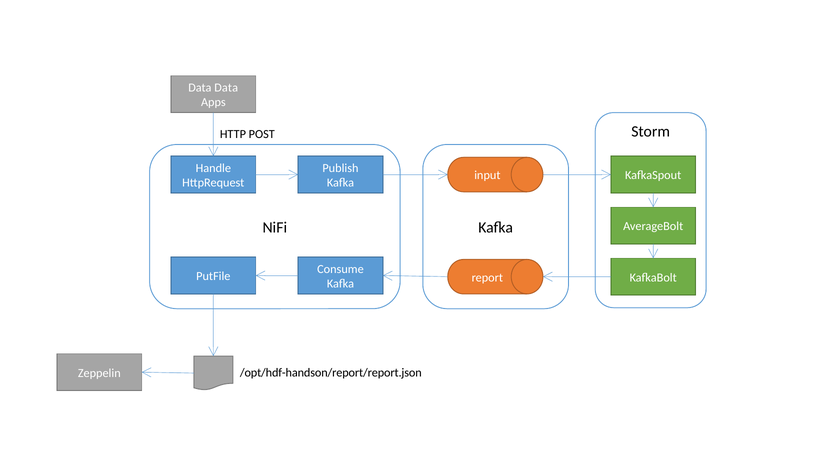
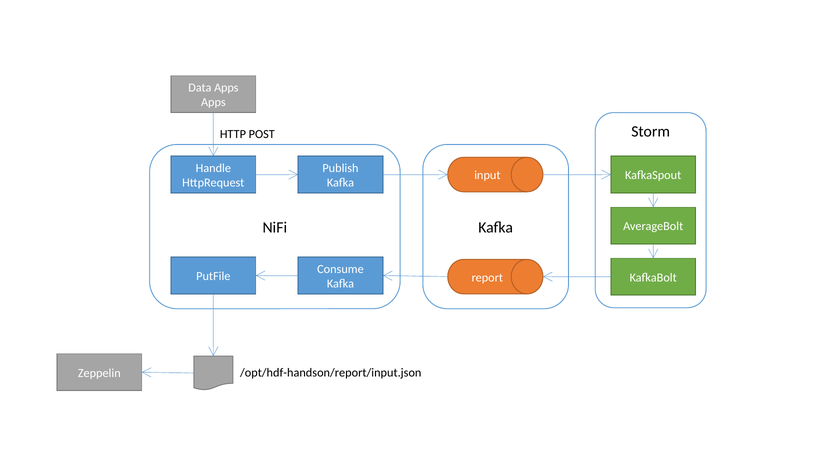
Data Data: Data -> Apps
/opt/hdf-handson/report/report.json: /opt/hdf-handson/report/report.json -> /opt/hdf-handson/report/input.json
